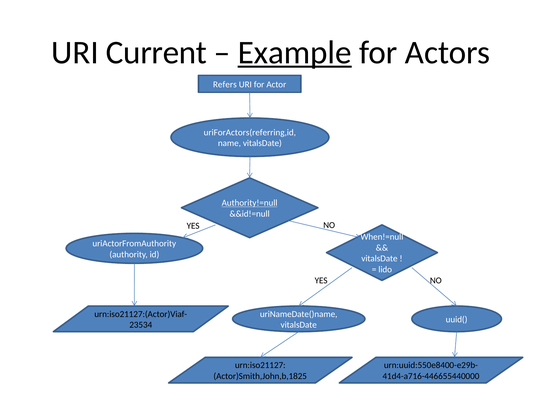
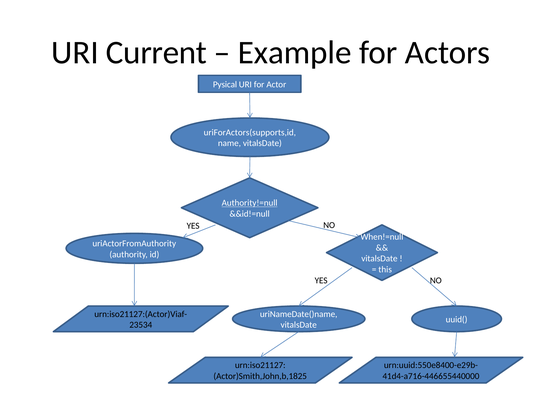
Example underline: present -> none
Refers: Refers -> Pysical
uriForActors(referring,id: uriForActors(referring,id -> uriForActors(supports,id
lido: lido -> this
